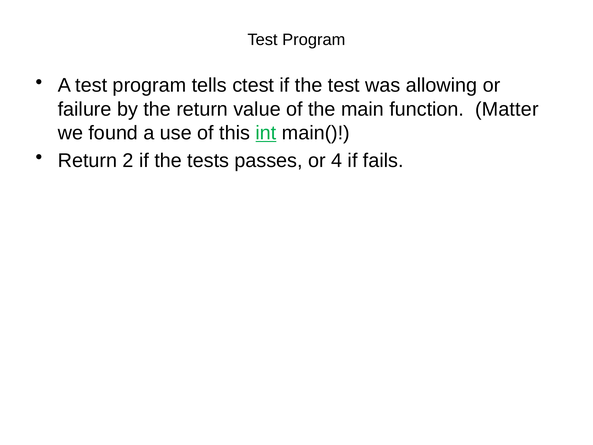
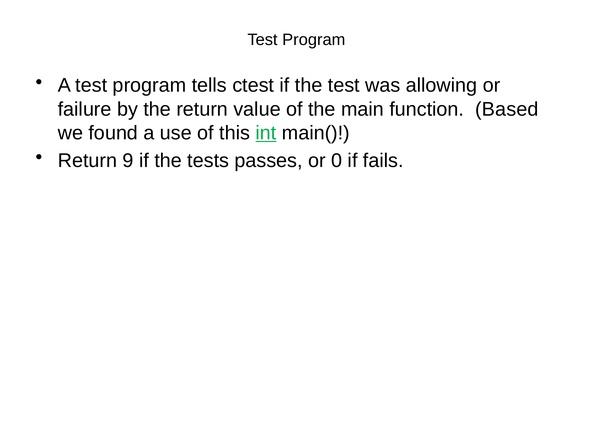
Matter: Matter -> Based
2: 2 -> 9
4: 4 -> 0
